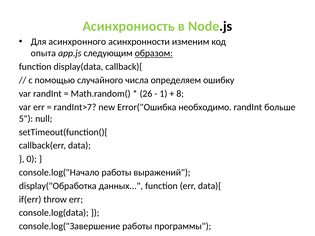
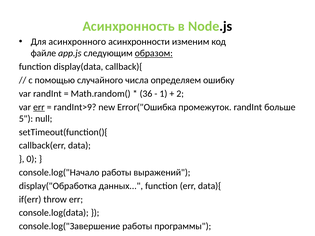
опыта: опыта -> файле
26: 26 -> 36
8: 8 -> 2
err at (39, 107) underline: none -> present
randInt>7: randInt>7 -> randInt>9
необходимо: необходимо -> промежуток
